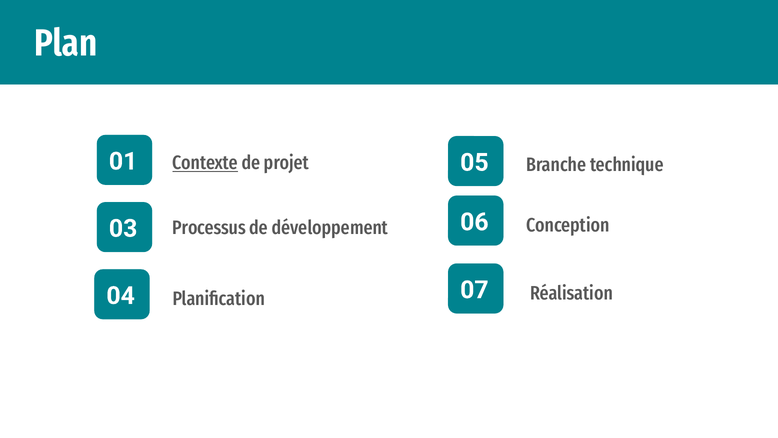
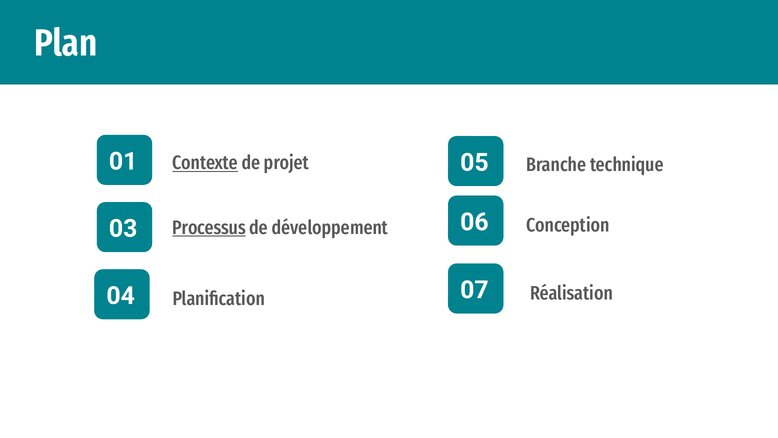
Processus underline: none -> present
